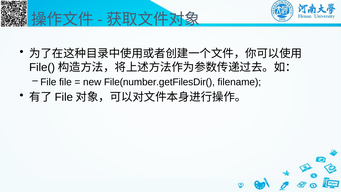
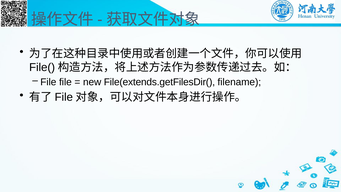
File(number.getFilesDir(: File(number.getFilesDir( -> File(extends.getFilesDir(
